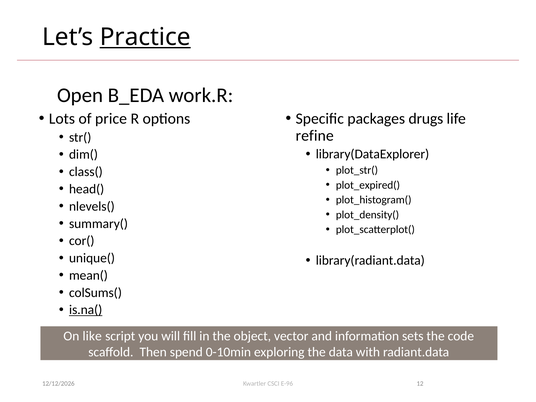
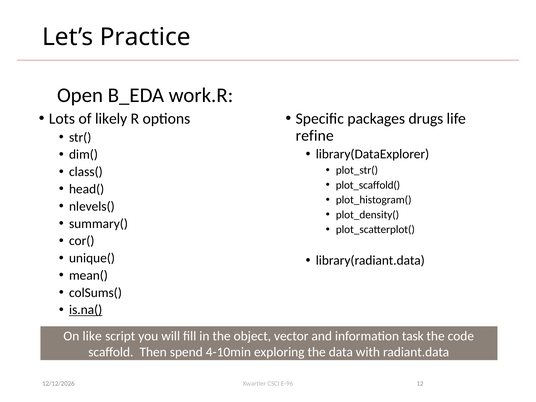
Practice underline: present -> none
price: price -> likely
plot_expired(: plot_expired( -> plot_scaffold(
sets: sets -> task
0-10min: 0-10min -> 4-10min
